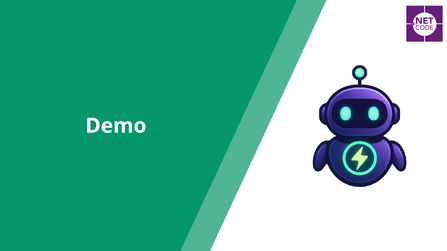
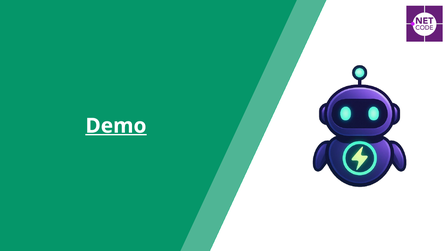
Demo underline: none -> present
